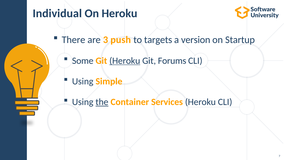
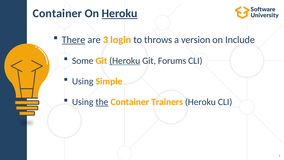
Individual at (57, 13): Individual -> Container
Heroku at (120, 13) underline: none -> present
There underline: none -> present
push: push -> login
targets: targets -> throws
Startup: Startup -> Include
Services: Services -> Trainers
